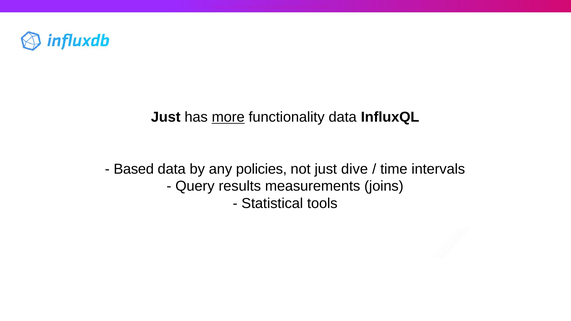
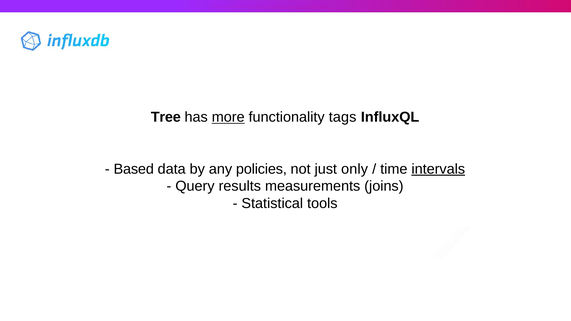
Just at (166, 117): Just -> Tree
functionality data: data -> tags
dive: dive -> only
intervals underline: none -> present
